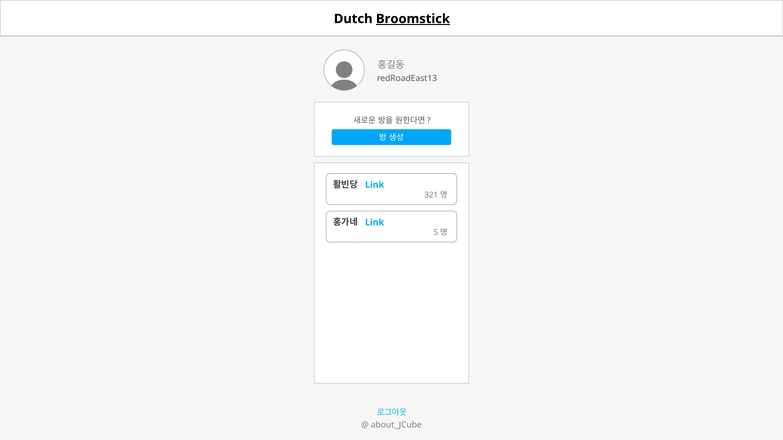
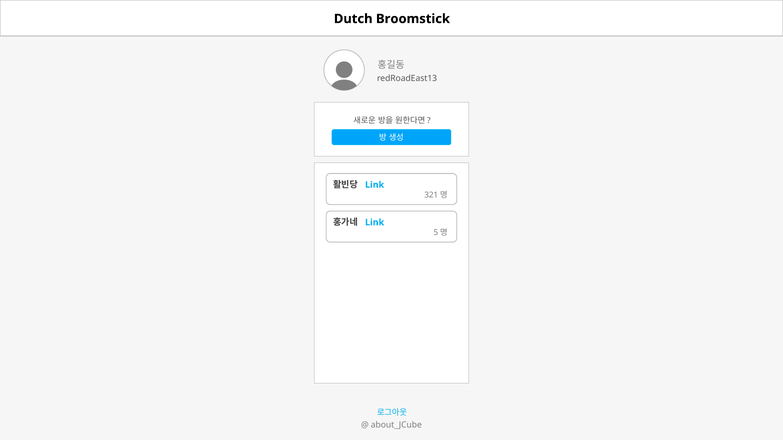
Broomstick underline: present -> none
